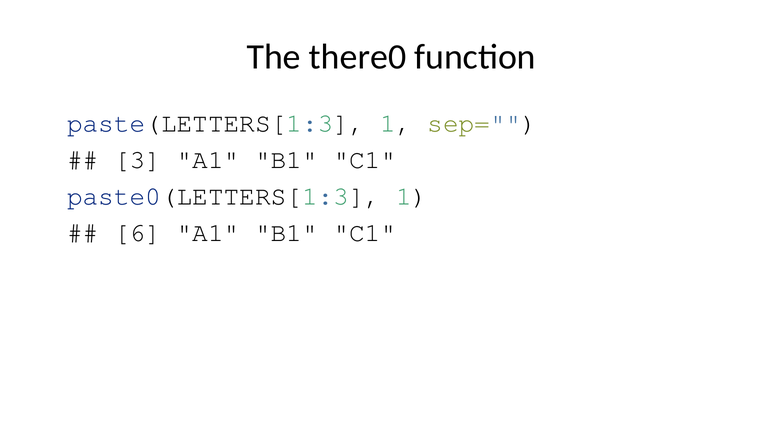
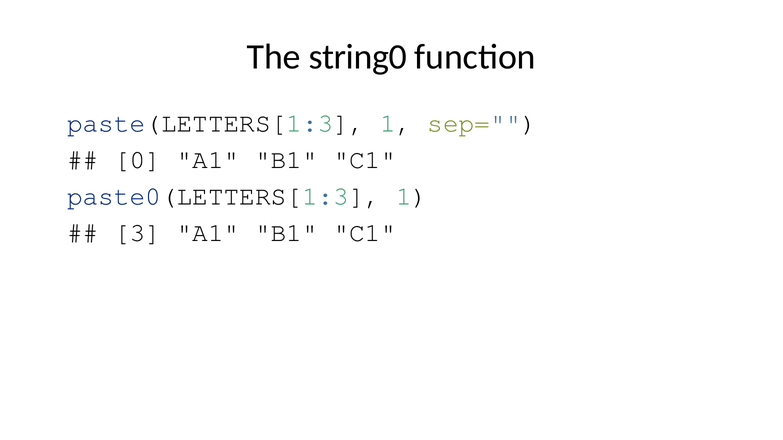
there0: there0 -> string0
3: 3 -> 0
6: 6 -> 3
